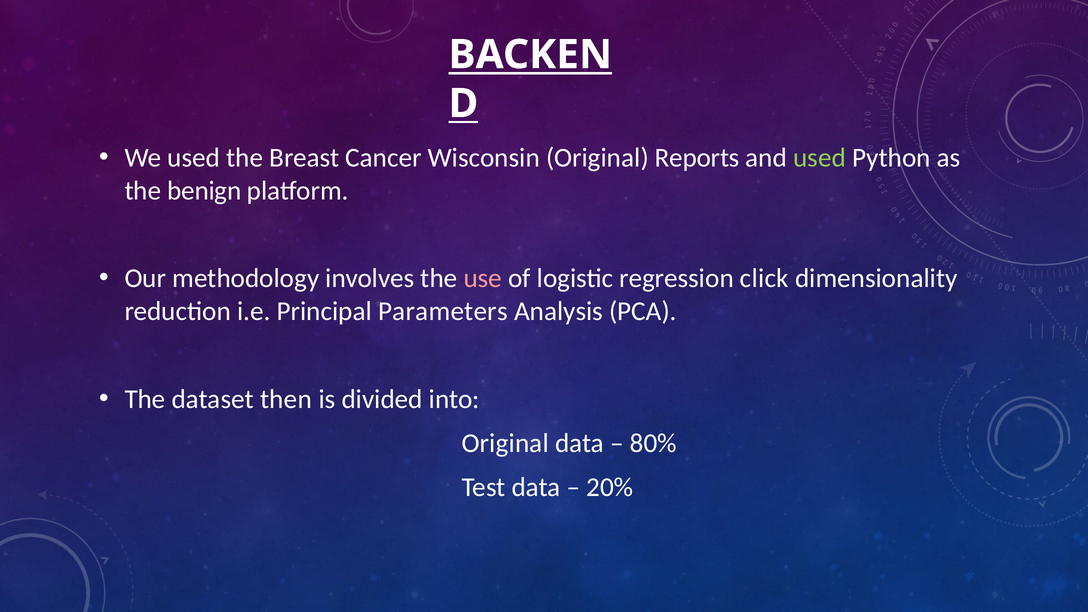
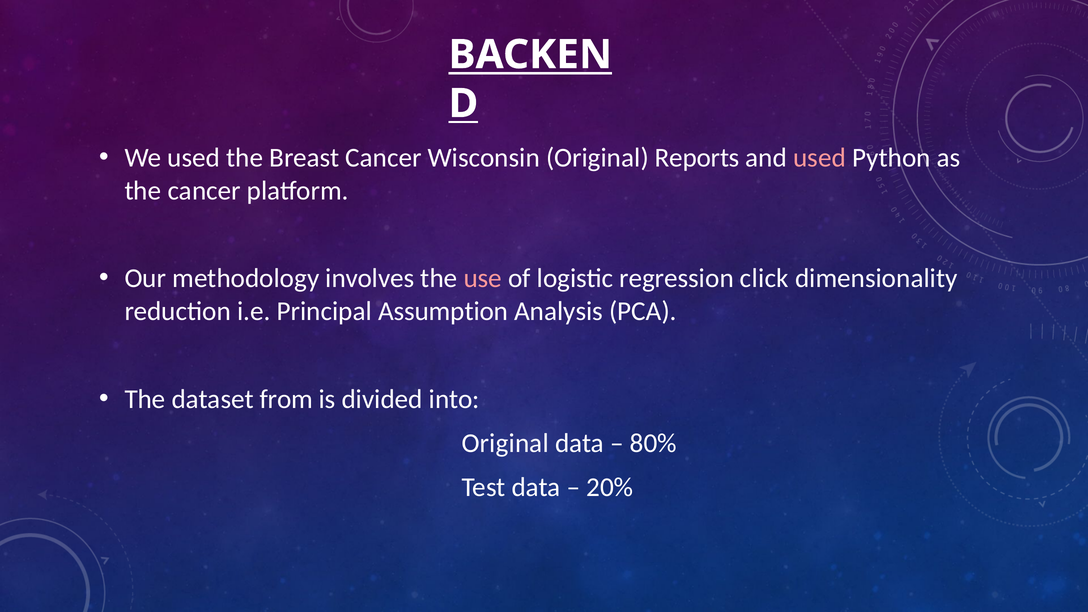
used at (820, 158) colour: light green -> pink
the benign: benign -> cancer
Parameters: Parameters -> Assumption
then: then -> from
